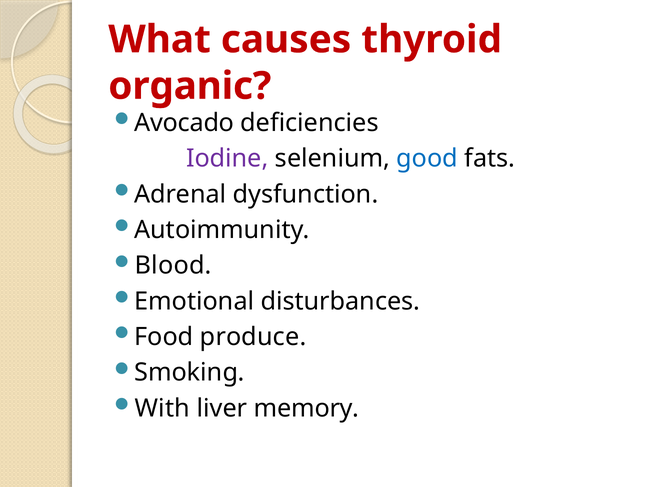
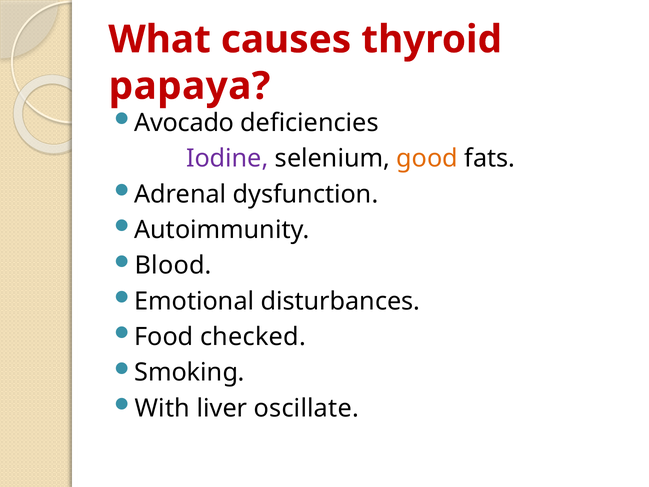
organic: organic -> papaya
good colour: blue -> orange
produce: produce -> checked
memory: memory -> oscillate
